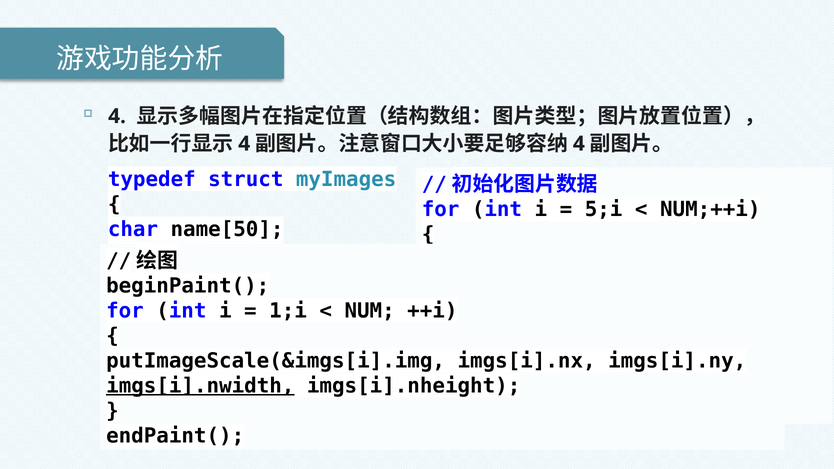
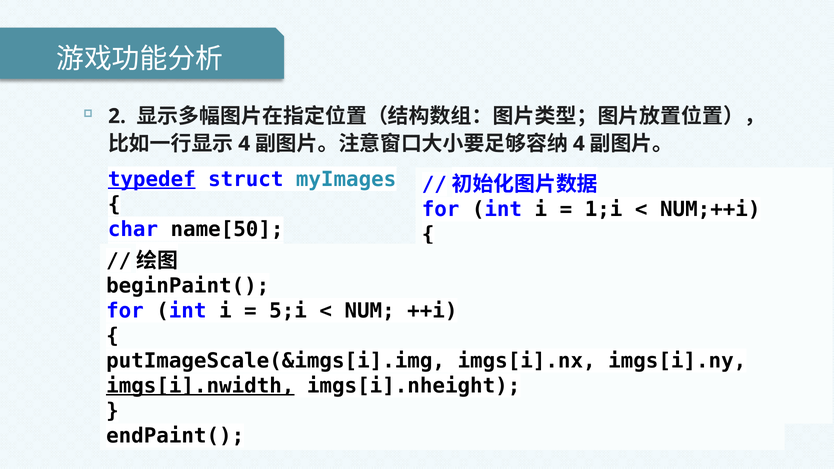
4 at (117, 116): 4 -> 2
typedef underline: none -> present
5;i: 5;i -> 1;i
1;i: 1;i -> 5;i
